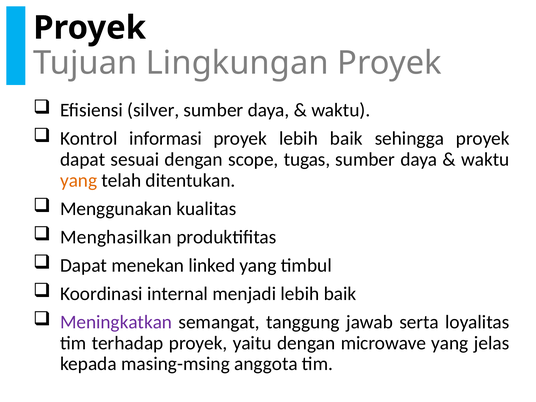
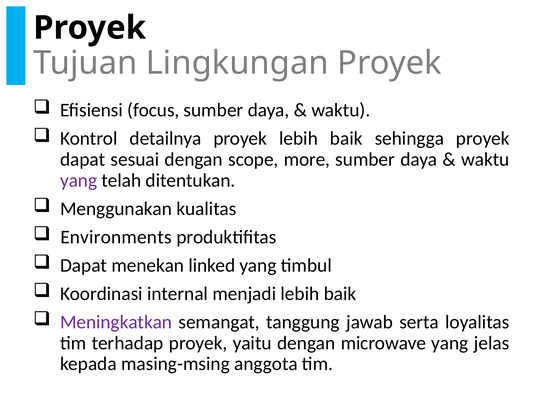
silver: silver -> focus
informasi: informasi -> detailnya
tugas: tugas -> more
yang at (79, 180) colour: orange -> purple
Menghasilkan: Menghasilkan -> Environments
